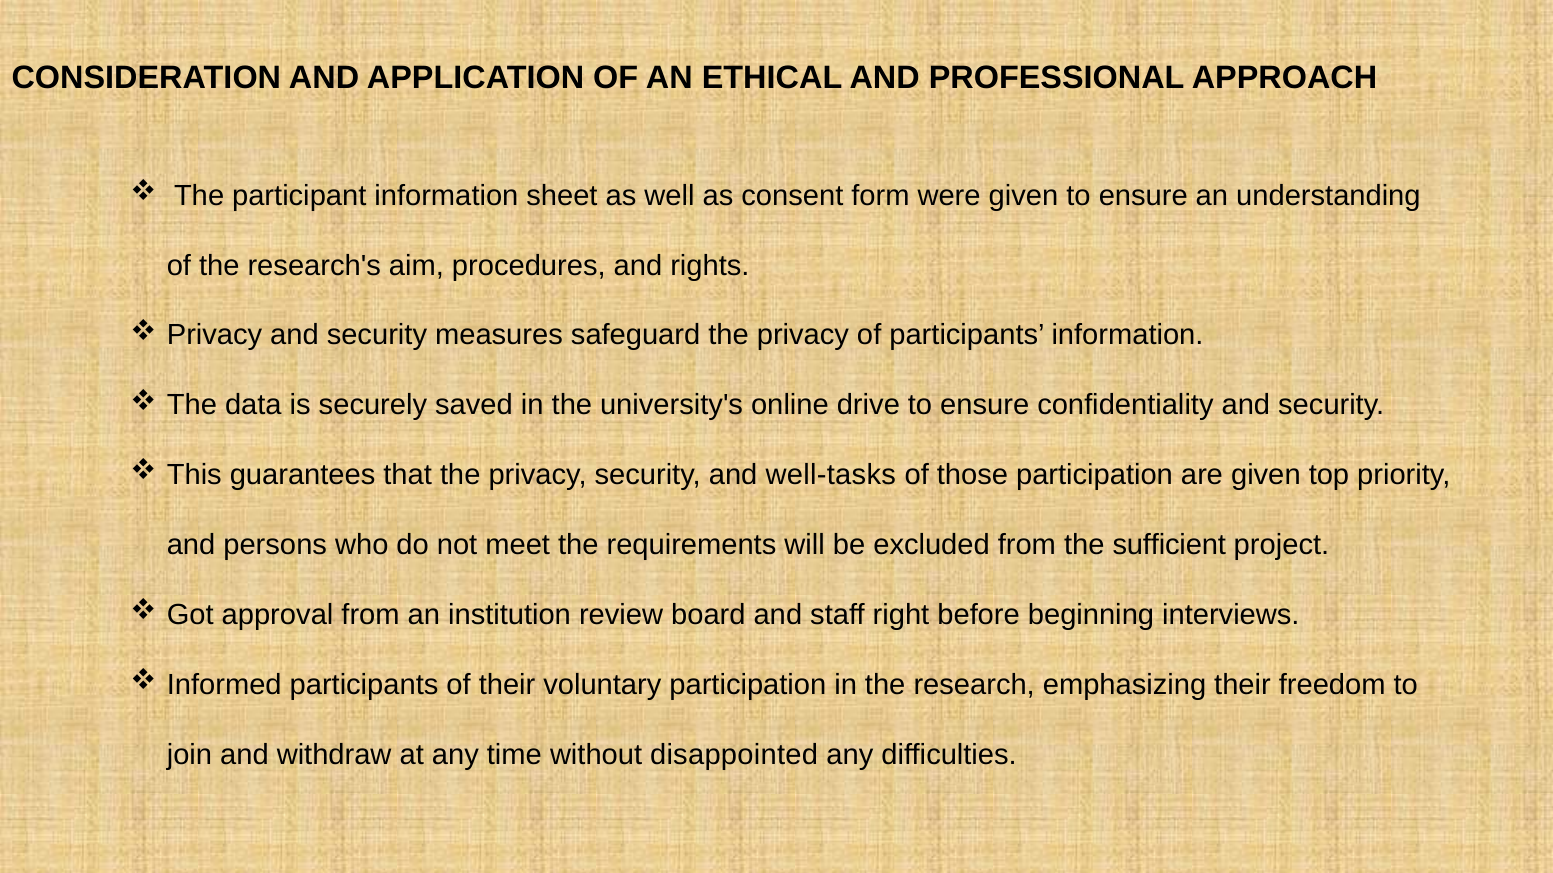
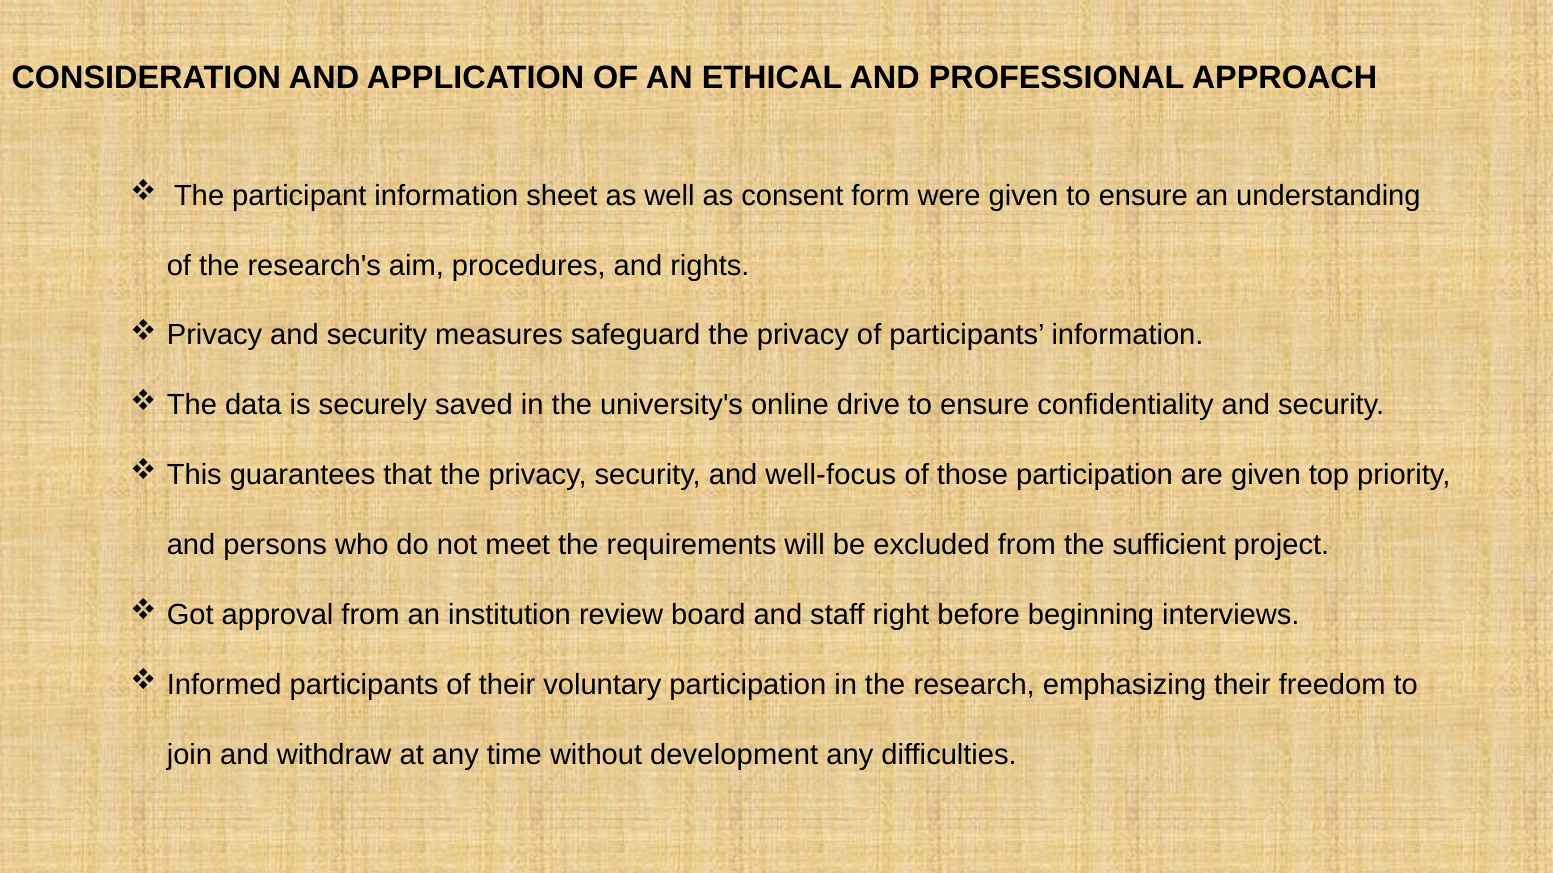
well-tasks: well-tasks -> well-focus
disappointed: disappointed -> development
